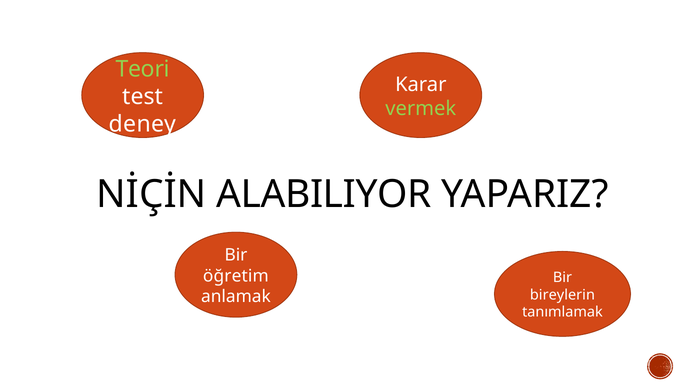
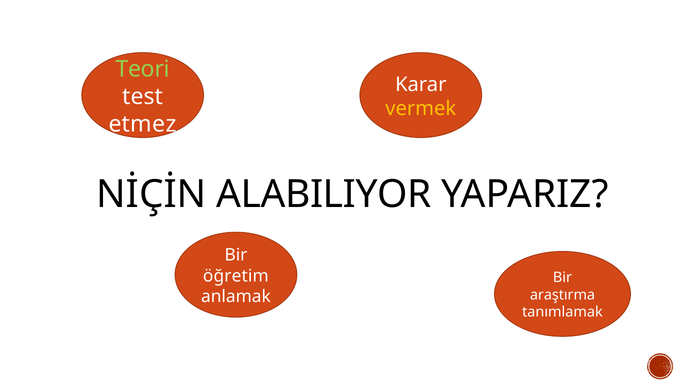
vermek colour: light green -> yellow
deney: deney -> etmez
bireylerin: bireylerin -> araştırma
